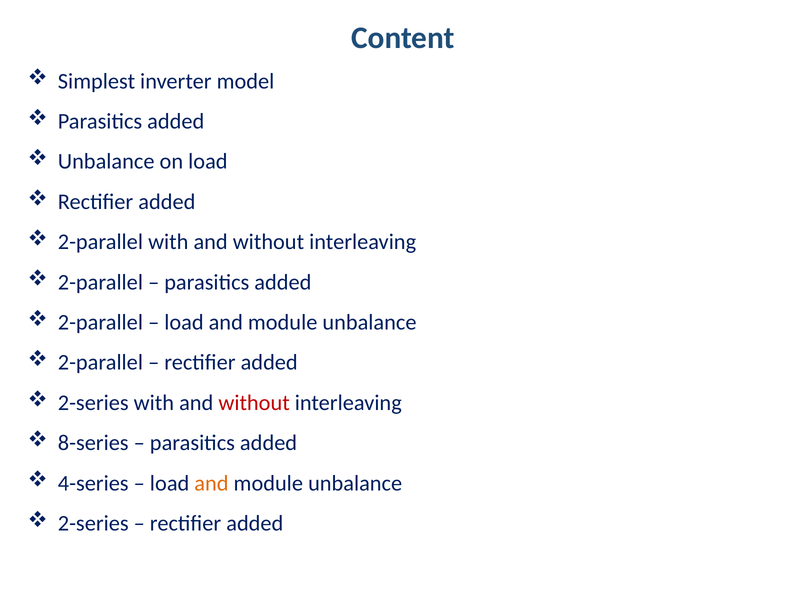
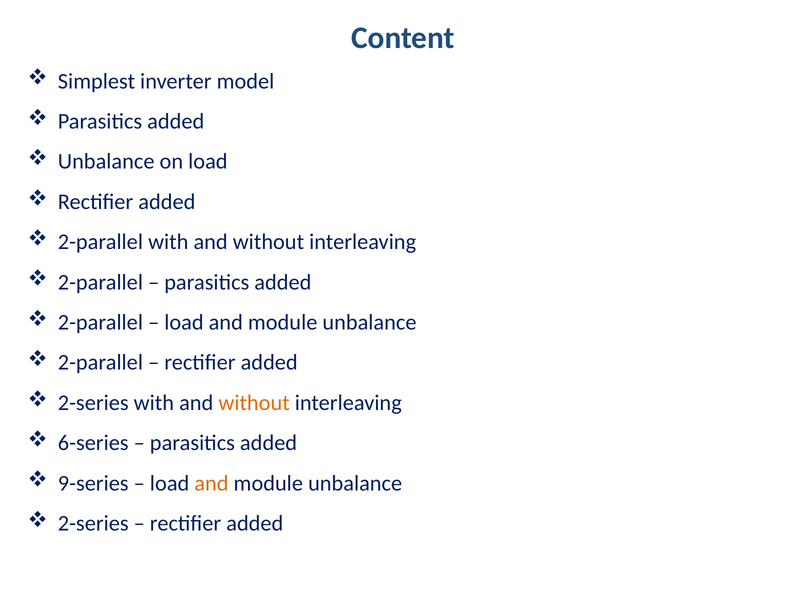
without at (254, 403) colour: red -> orange
8-series: 8-series -> 6-series
4-series: 4-series -> 9-series
